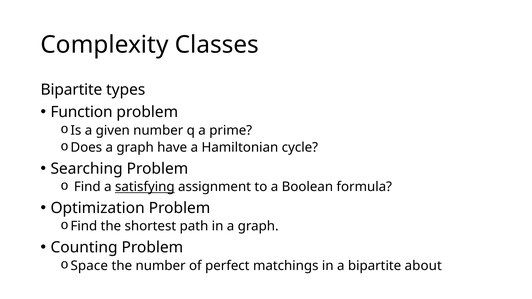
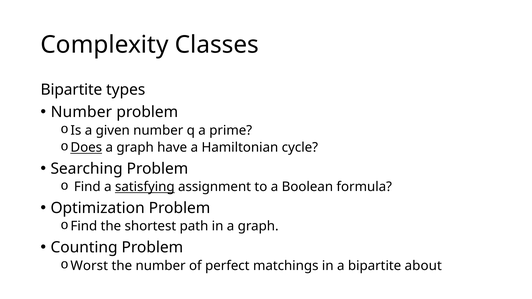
Function at (82, 112): Function -> Number
Does underline: none -> present
Space: Space -> Worst
